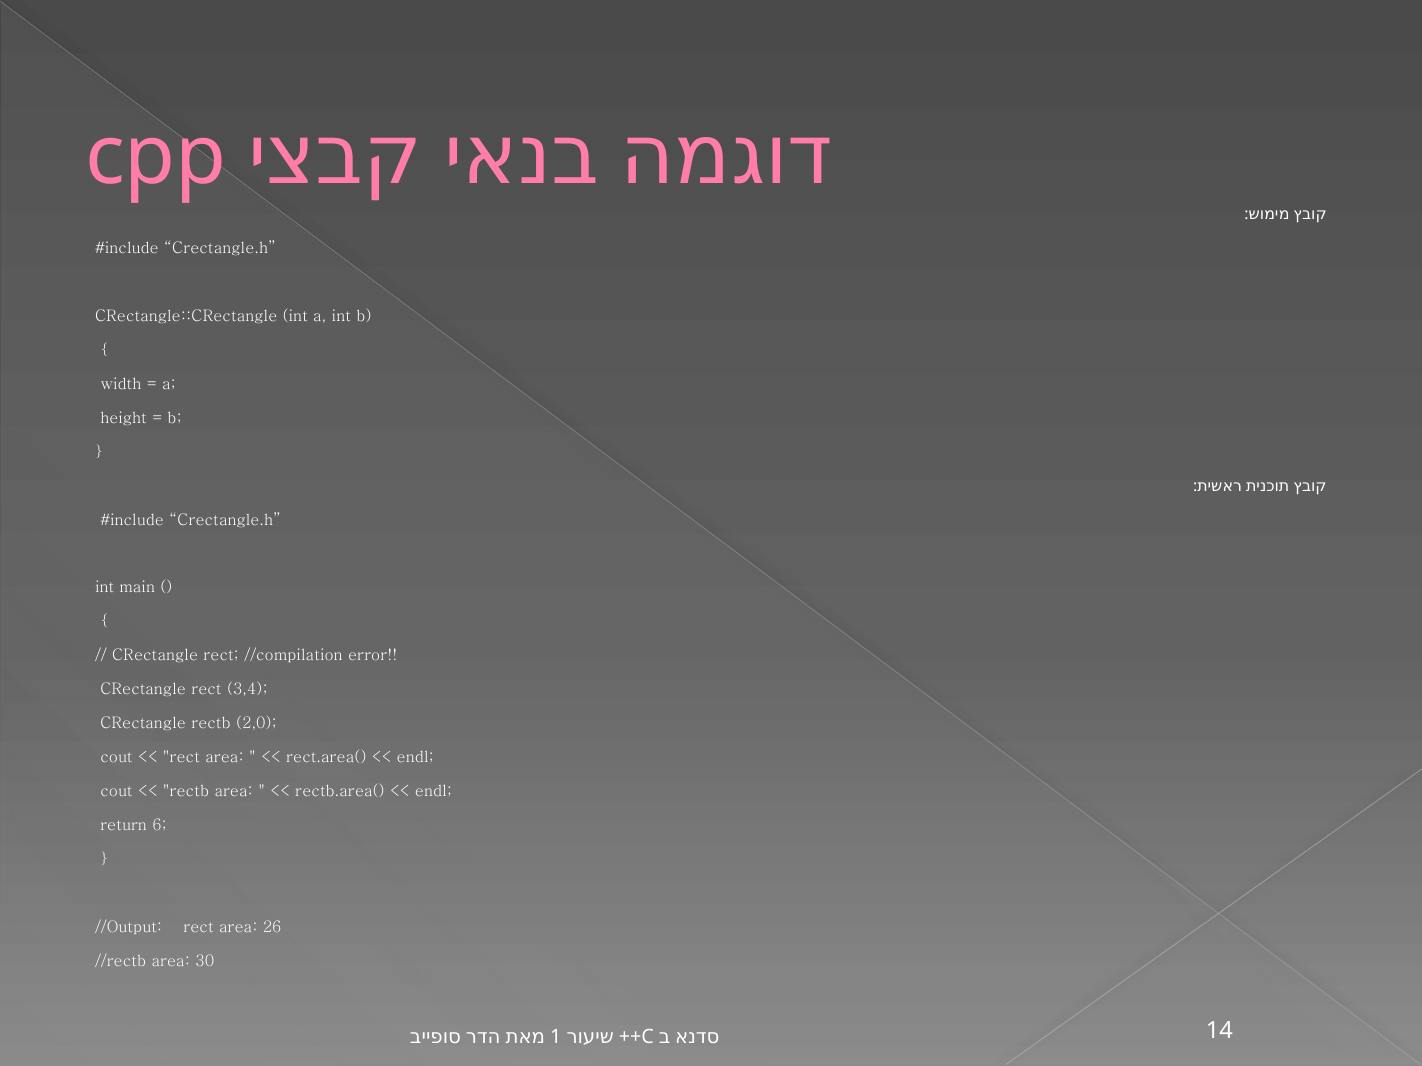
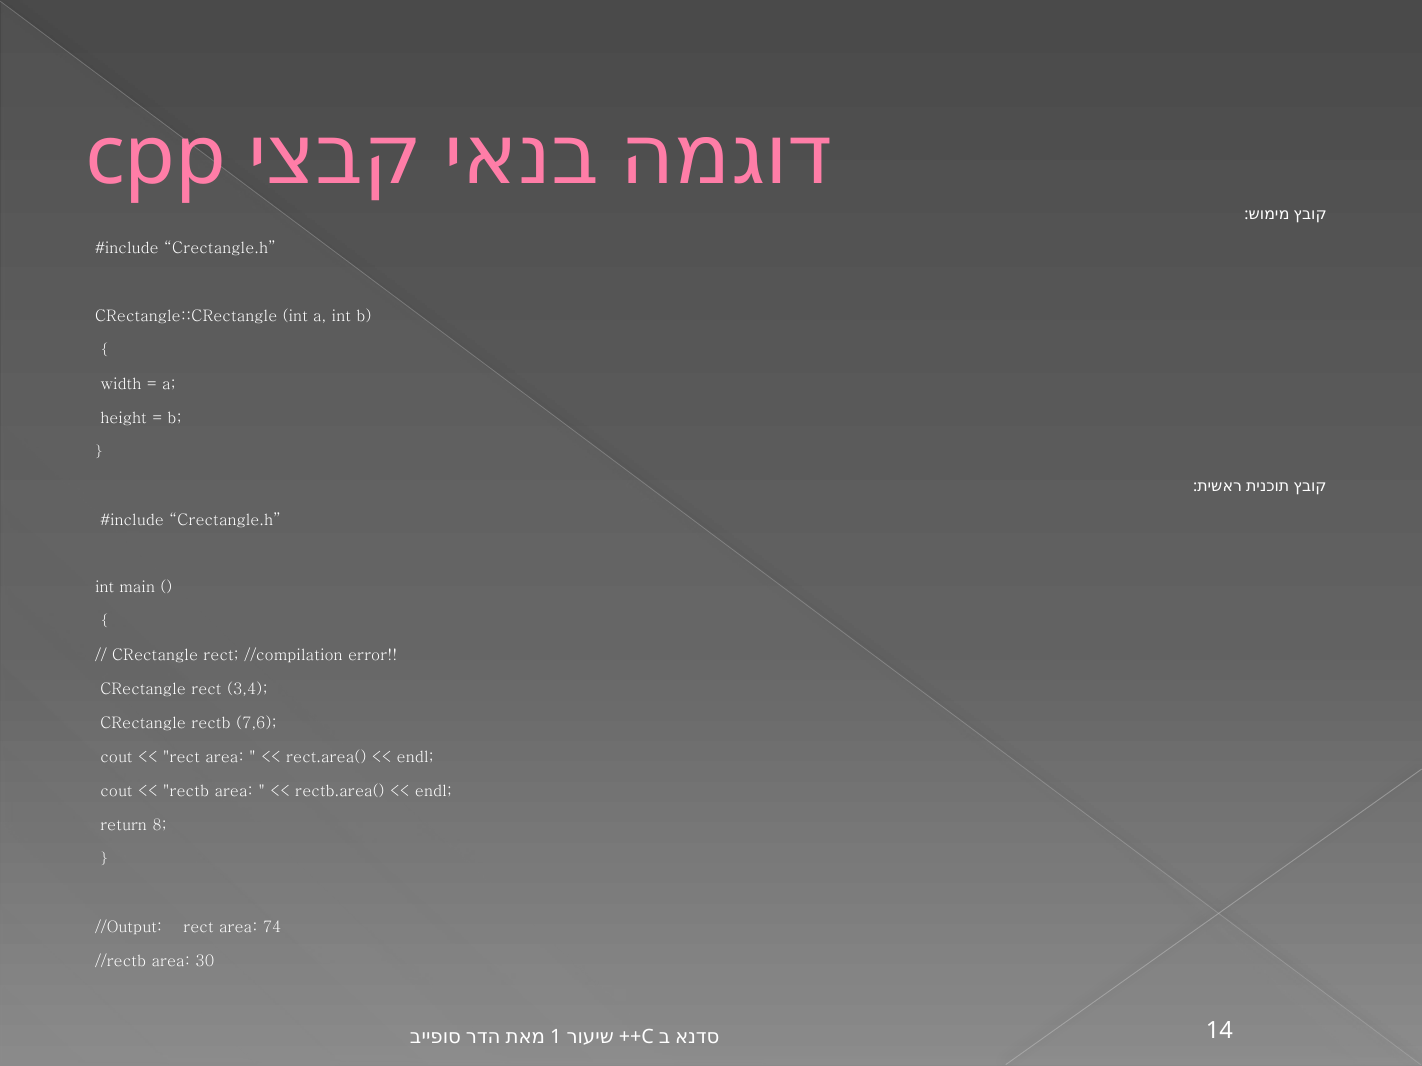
2,0: 2,0 -> 7,6
6: 6 -> 8
26: 26 -> 74
